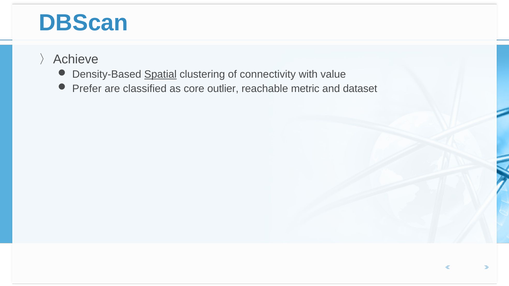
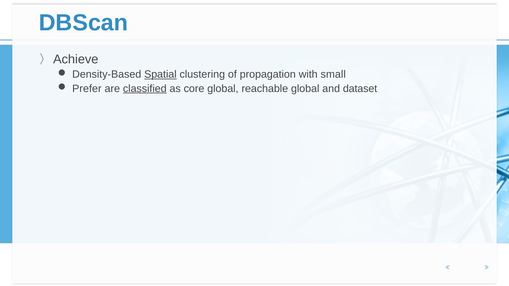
connectivity: connectivity -> propagation
value: value -> small
classified underline: none -> present
core outlier: outlier -> global
reachable metric: metric -> global
